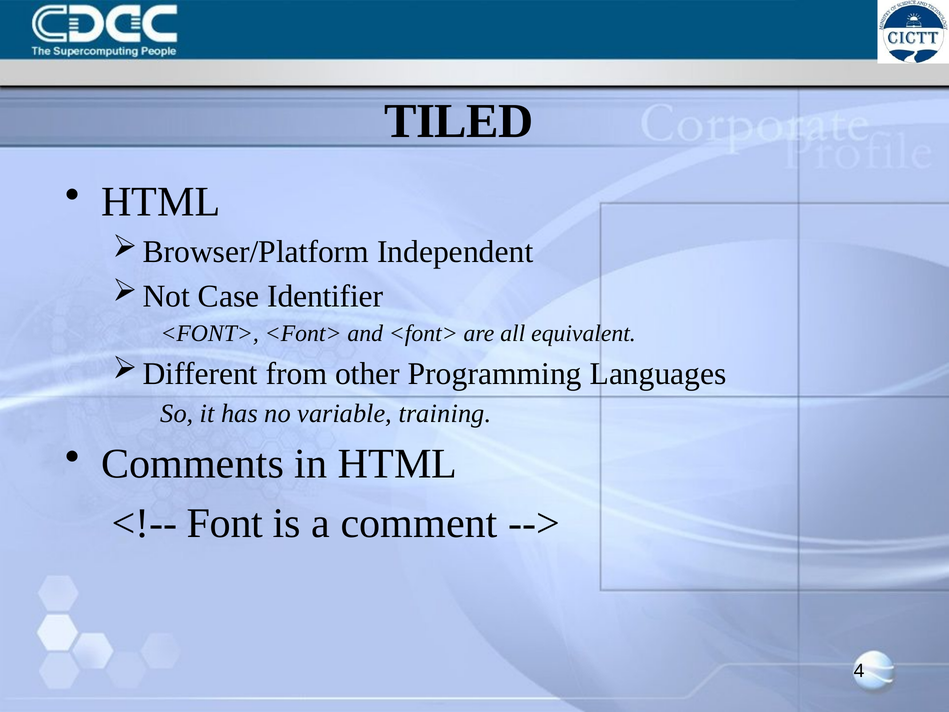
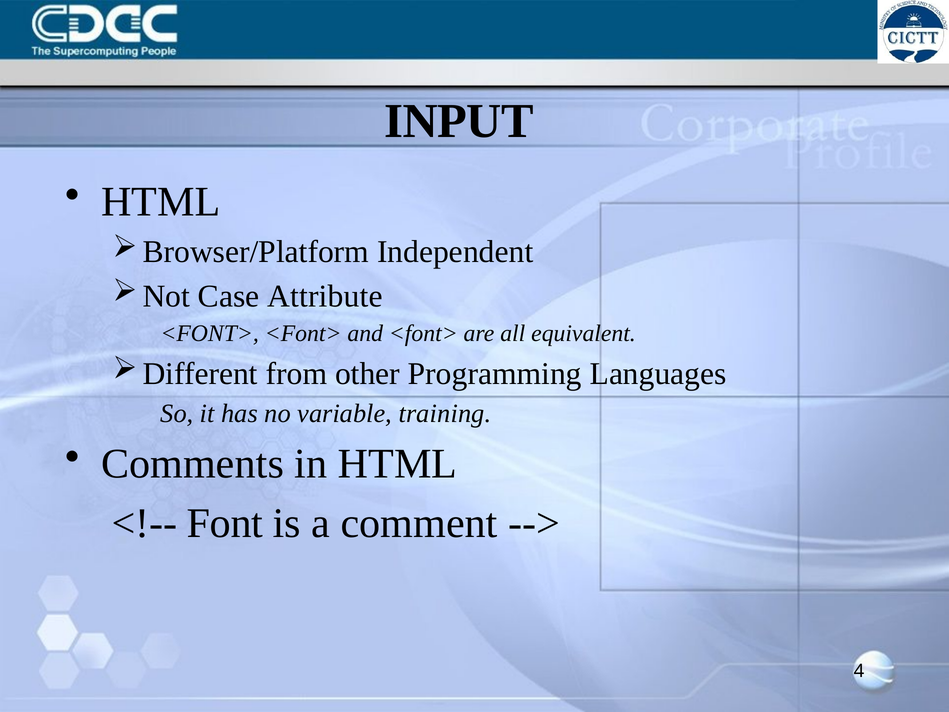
TILED: TILED -> INPUT
Identifier: Identifier -> Attribute
